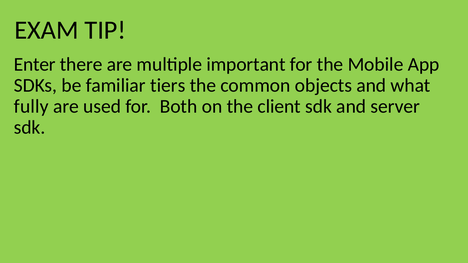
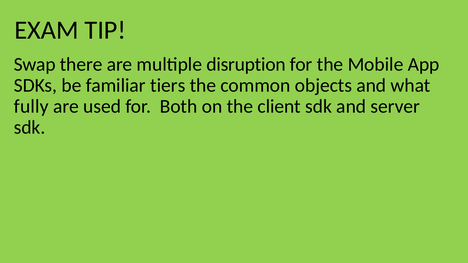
Enter: Enter -> Swap
important: important -> disruption
